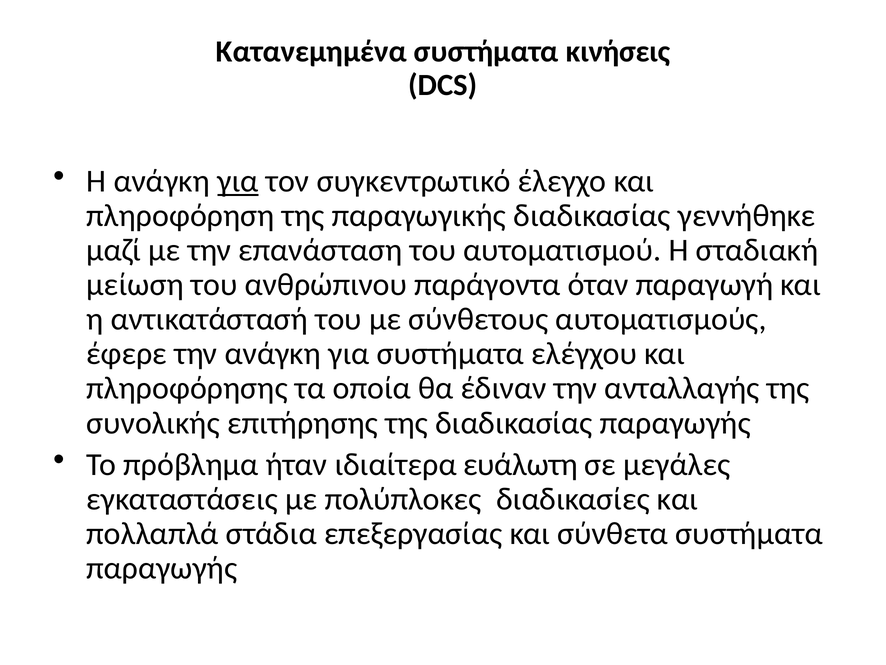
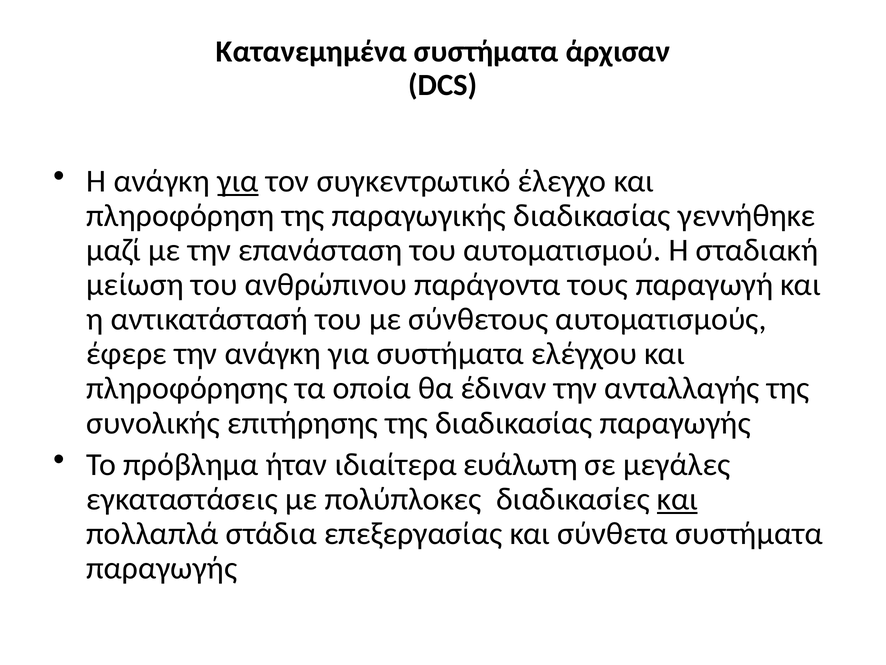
κινήσεις: κινήσεις -> άρχισαν
όταν: όταν -> τους
και at (677, 499) underline: none -> present
